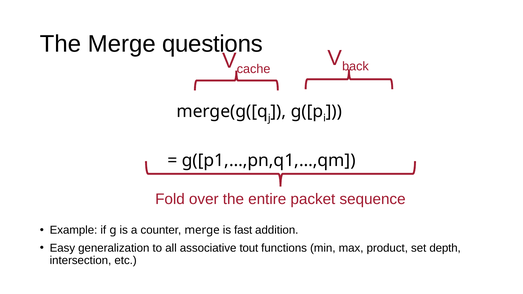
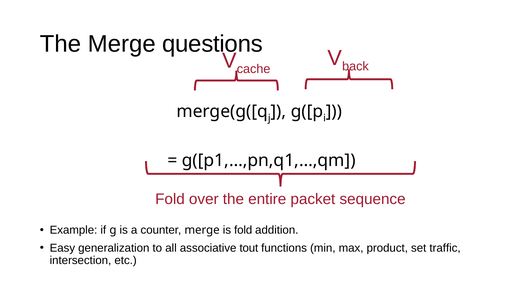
is fast: fast -> fold
depth: depth -> traffic
